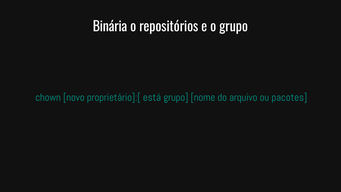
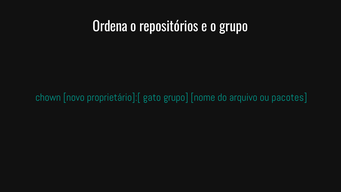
Binária: Binária -> Ordena
está: está -> gato
